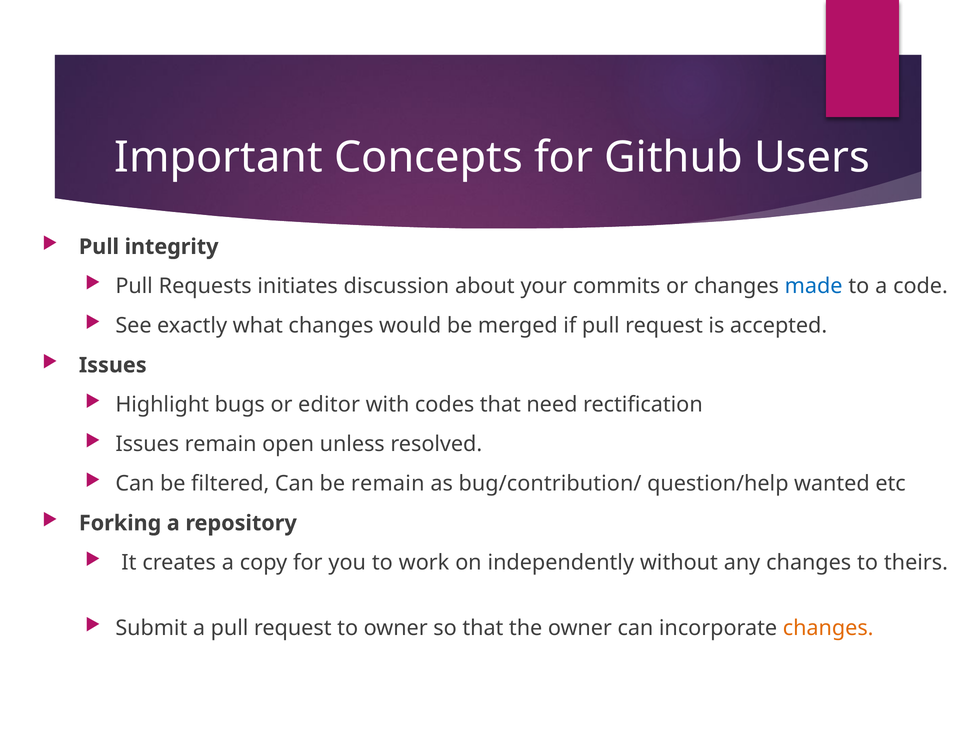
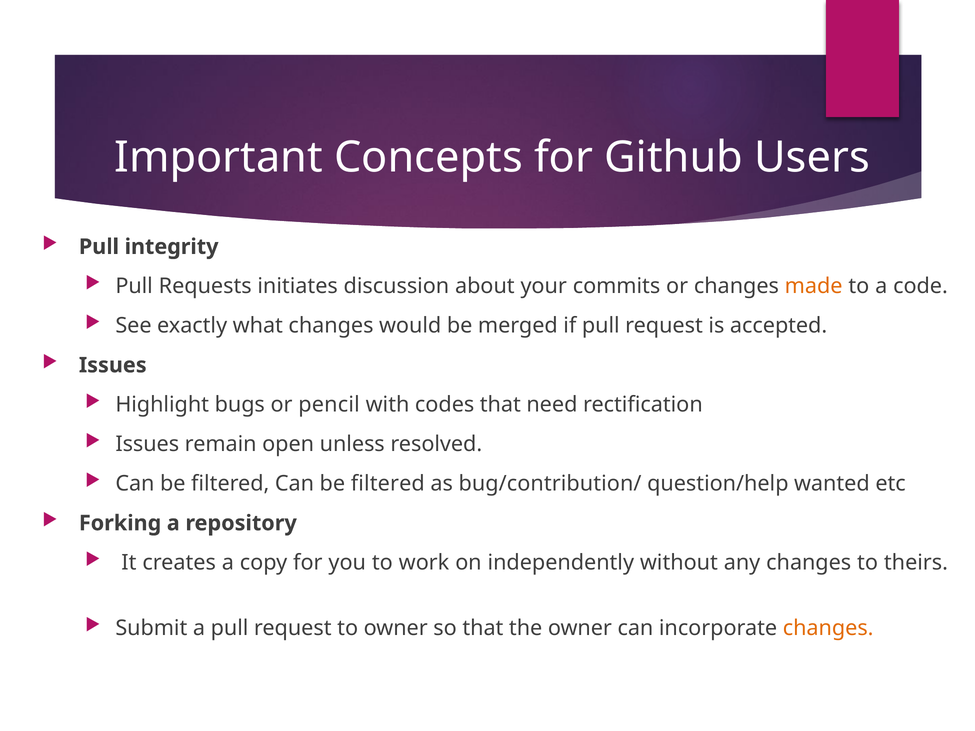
made colour: blue -> orange
editor: editor -> pencil
filtered Can be remain: remain -> filtered
